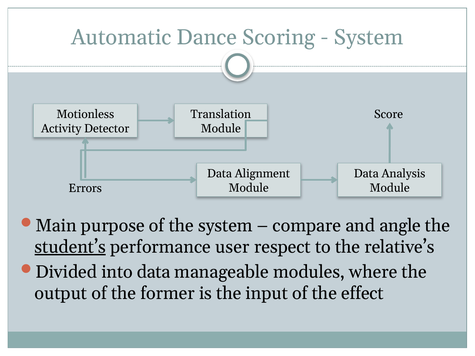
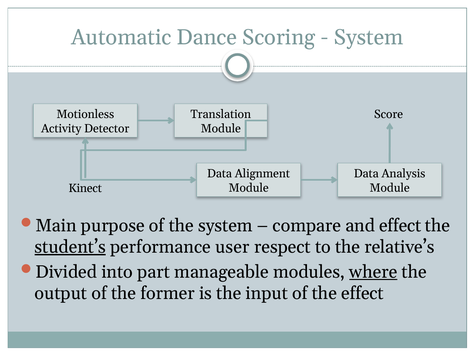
Errors: Errors -> Kinect
and angle: angle -> effect
into data: data -> part
where underline: none -> present
